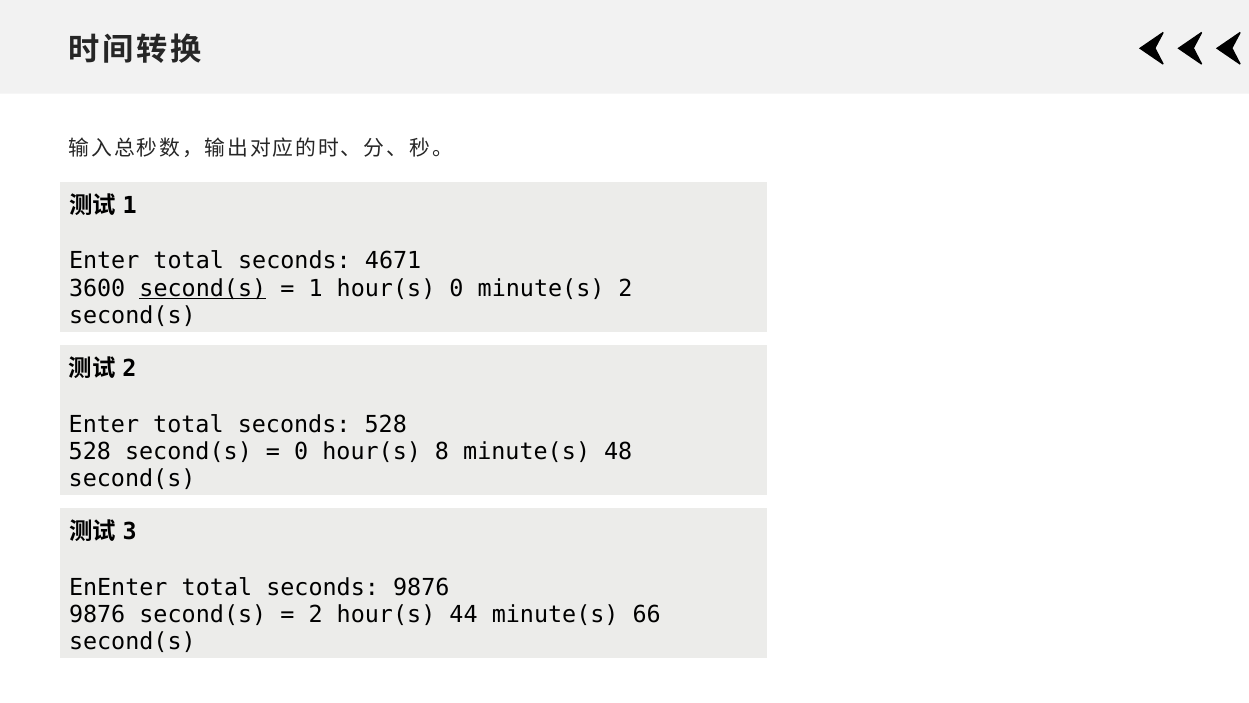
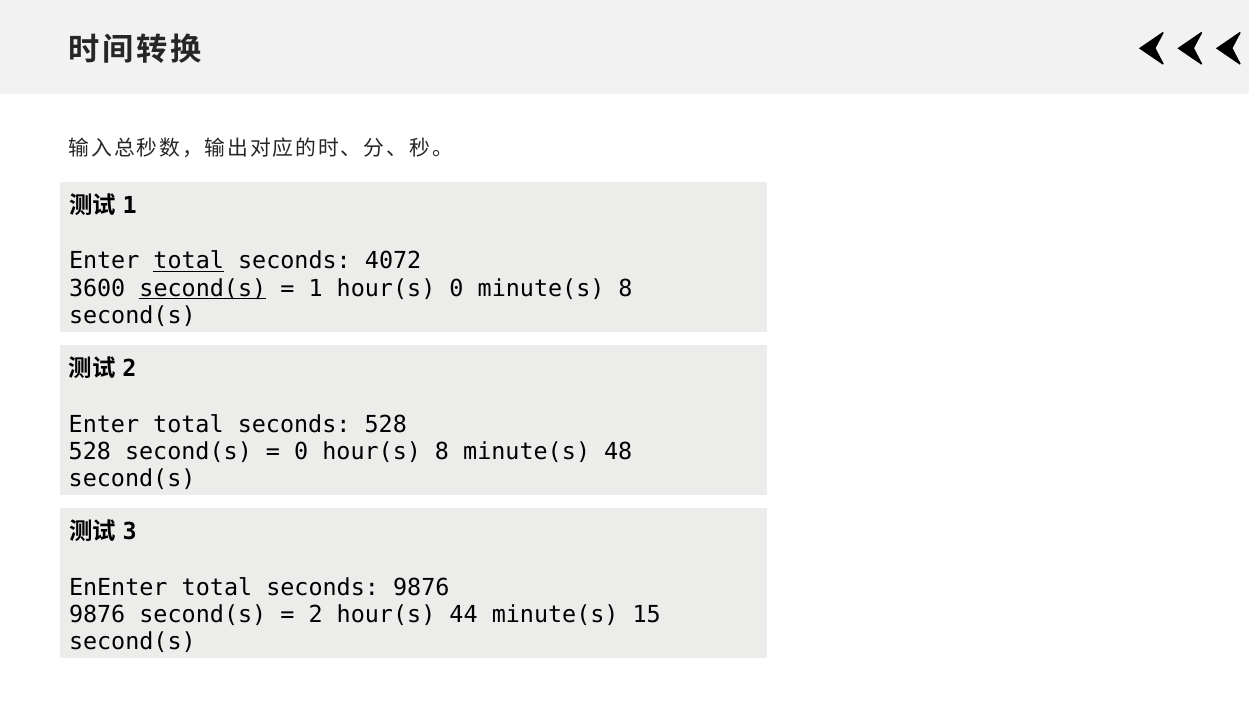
total at (189, 261) underline: none -> present
4671: 4671 -> 4072
minute(s 2: 2 -> 8
66: 66 -> 15
